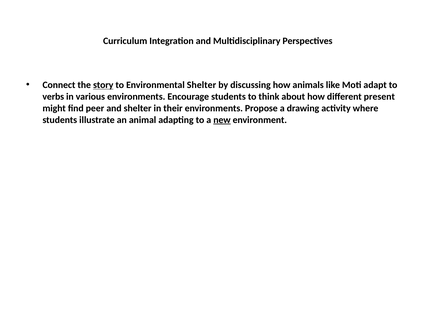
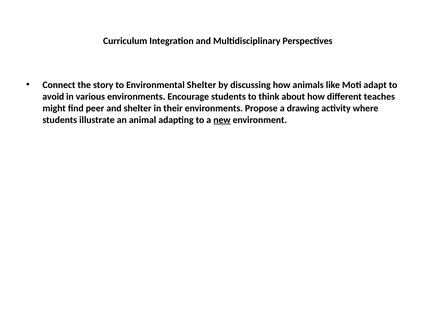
story underline: present -> none
verbs: verbs -> avoid
present: present -> teaches
